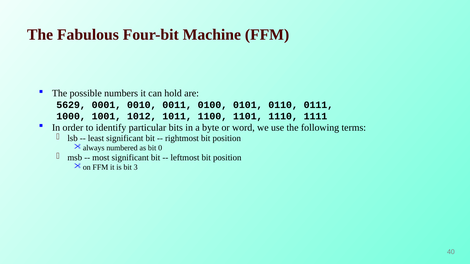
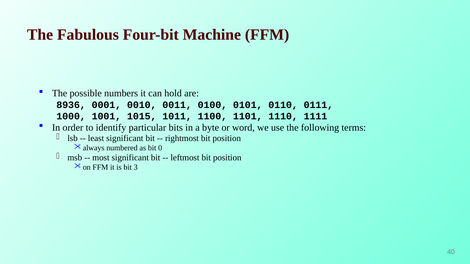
5629: 5629 -> 8936
1012: 1012 -> 1015
